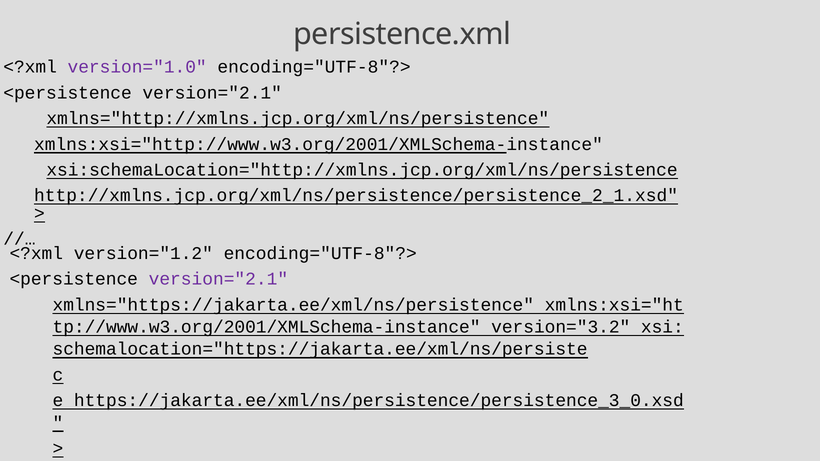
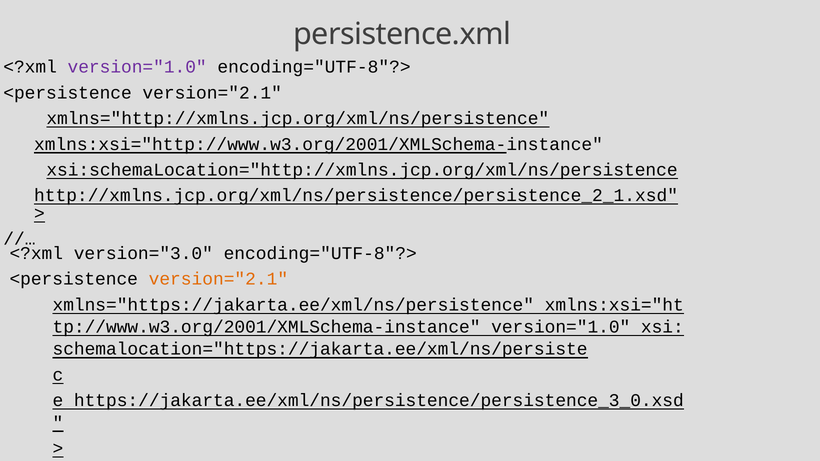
version="1.2: version="1.2 -> version="3.0
version="2.1 at (218, 279) colour: purple -> orange
version="3.2 at (561, 327): version="3.2 -> version="1.0
